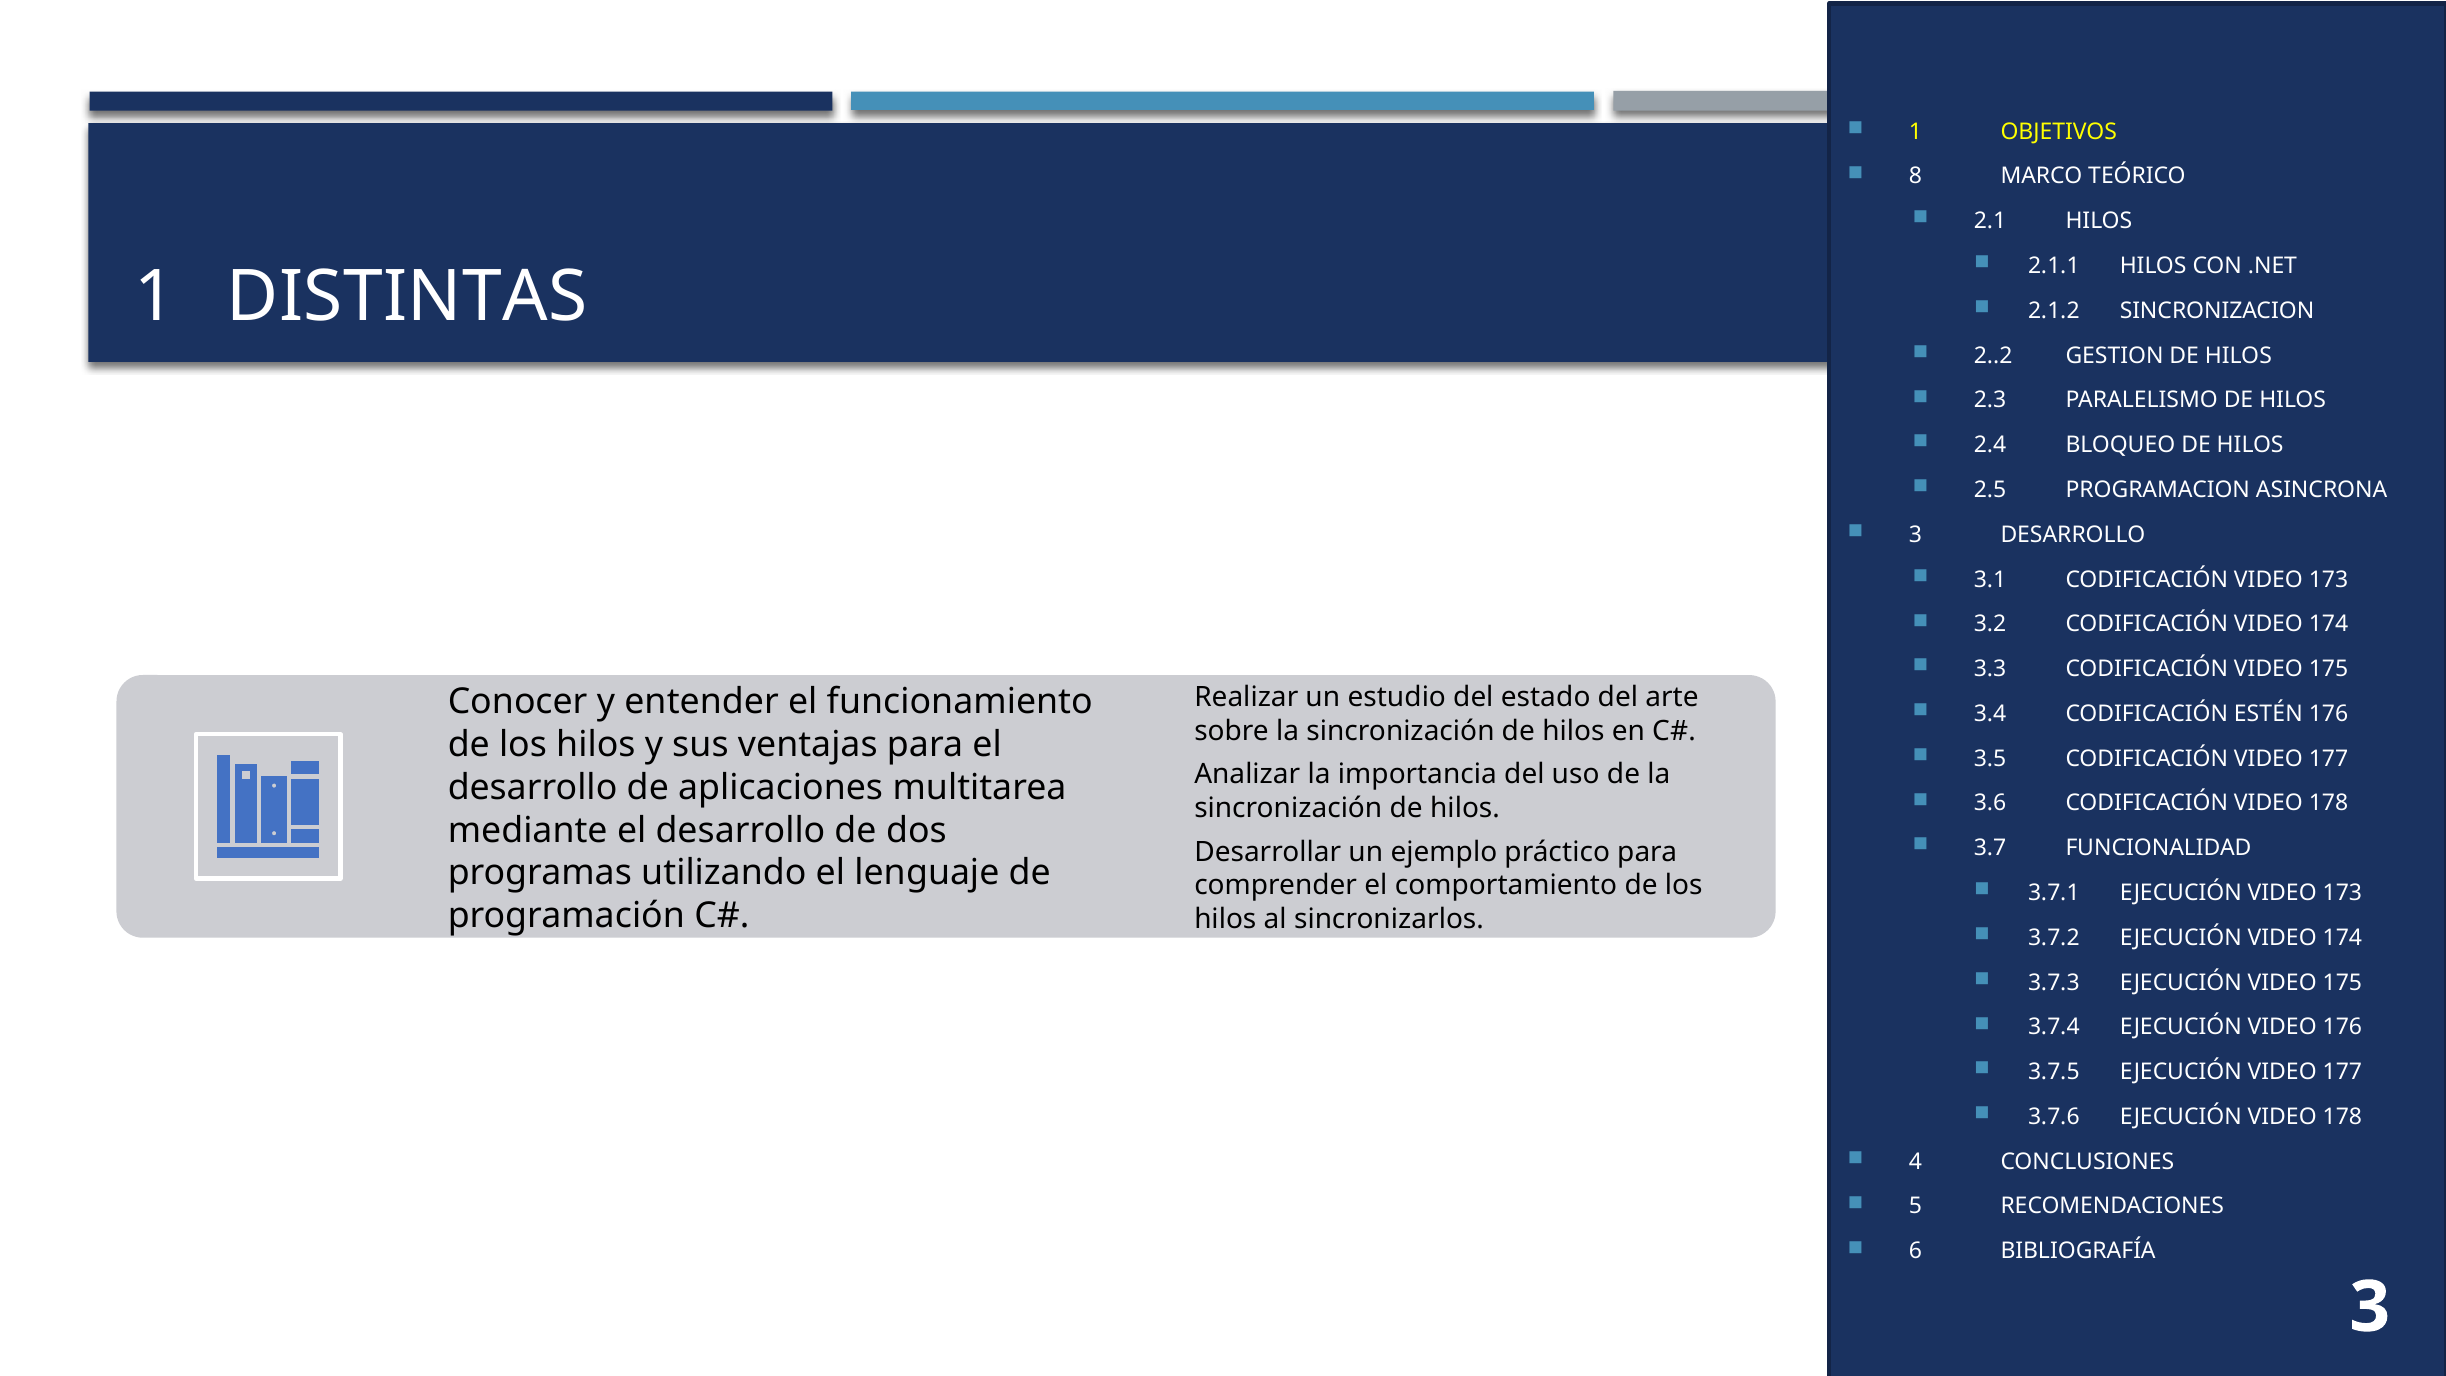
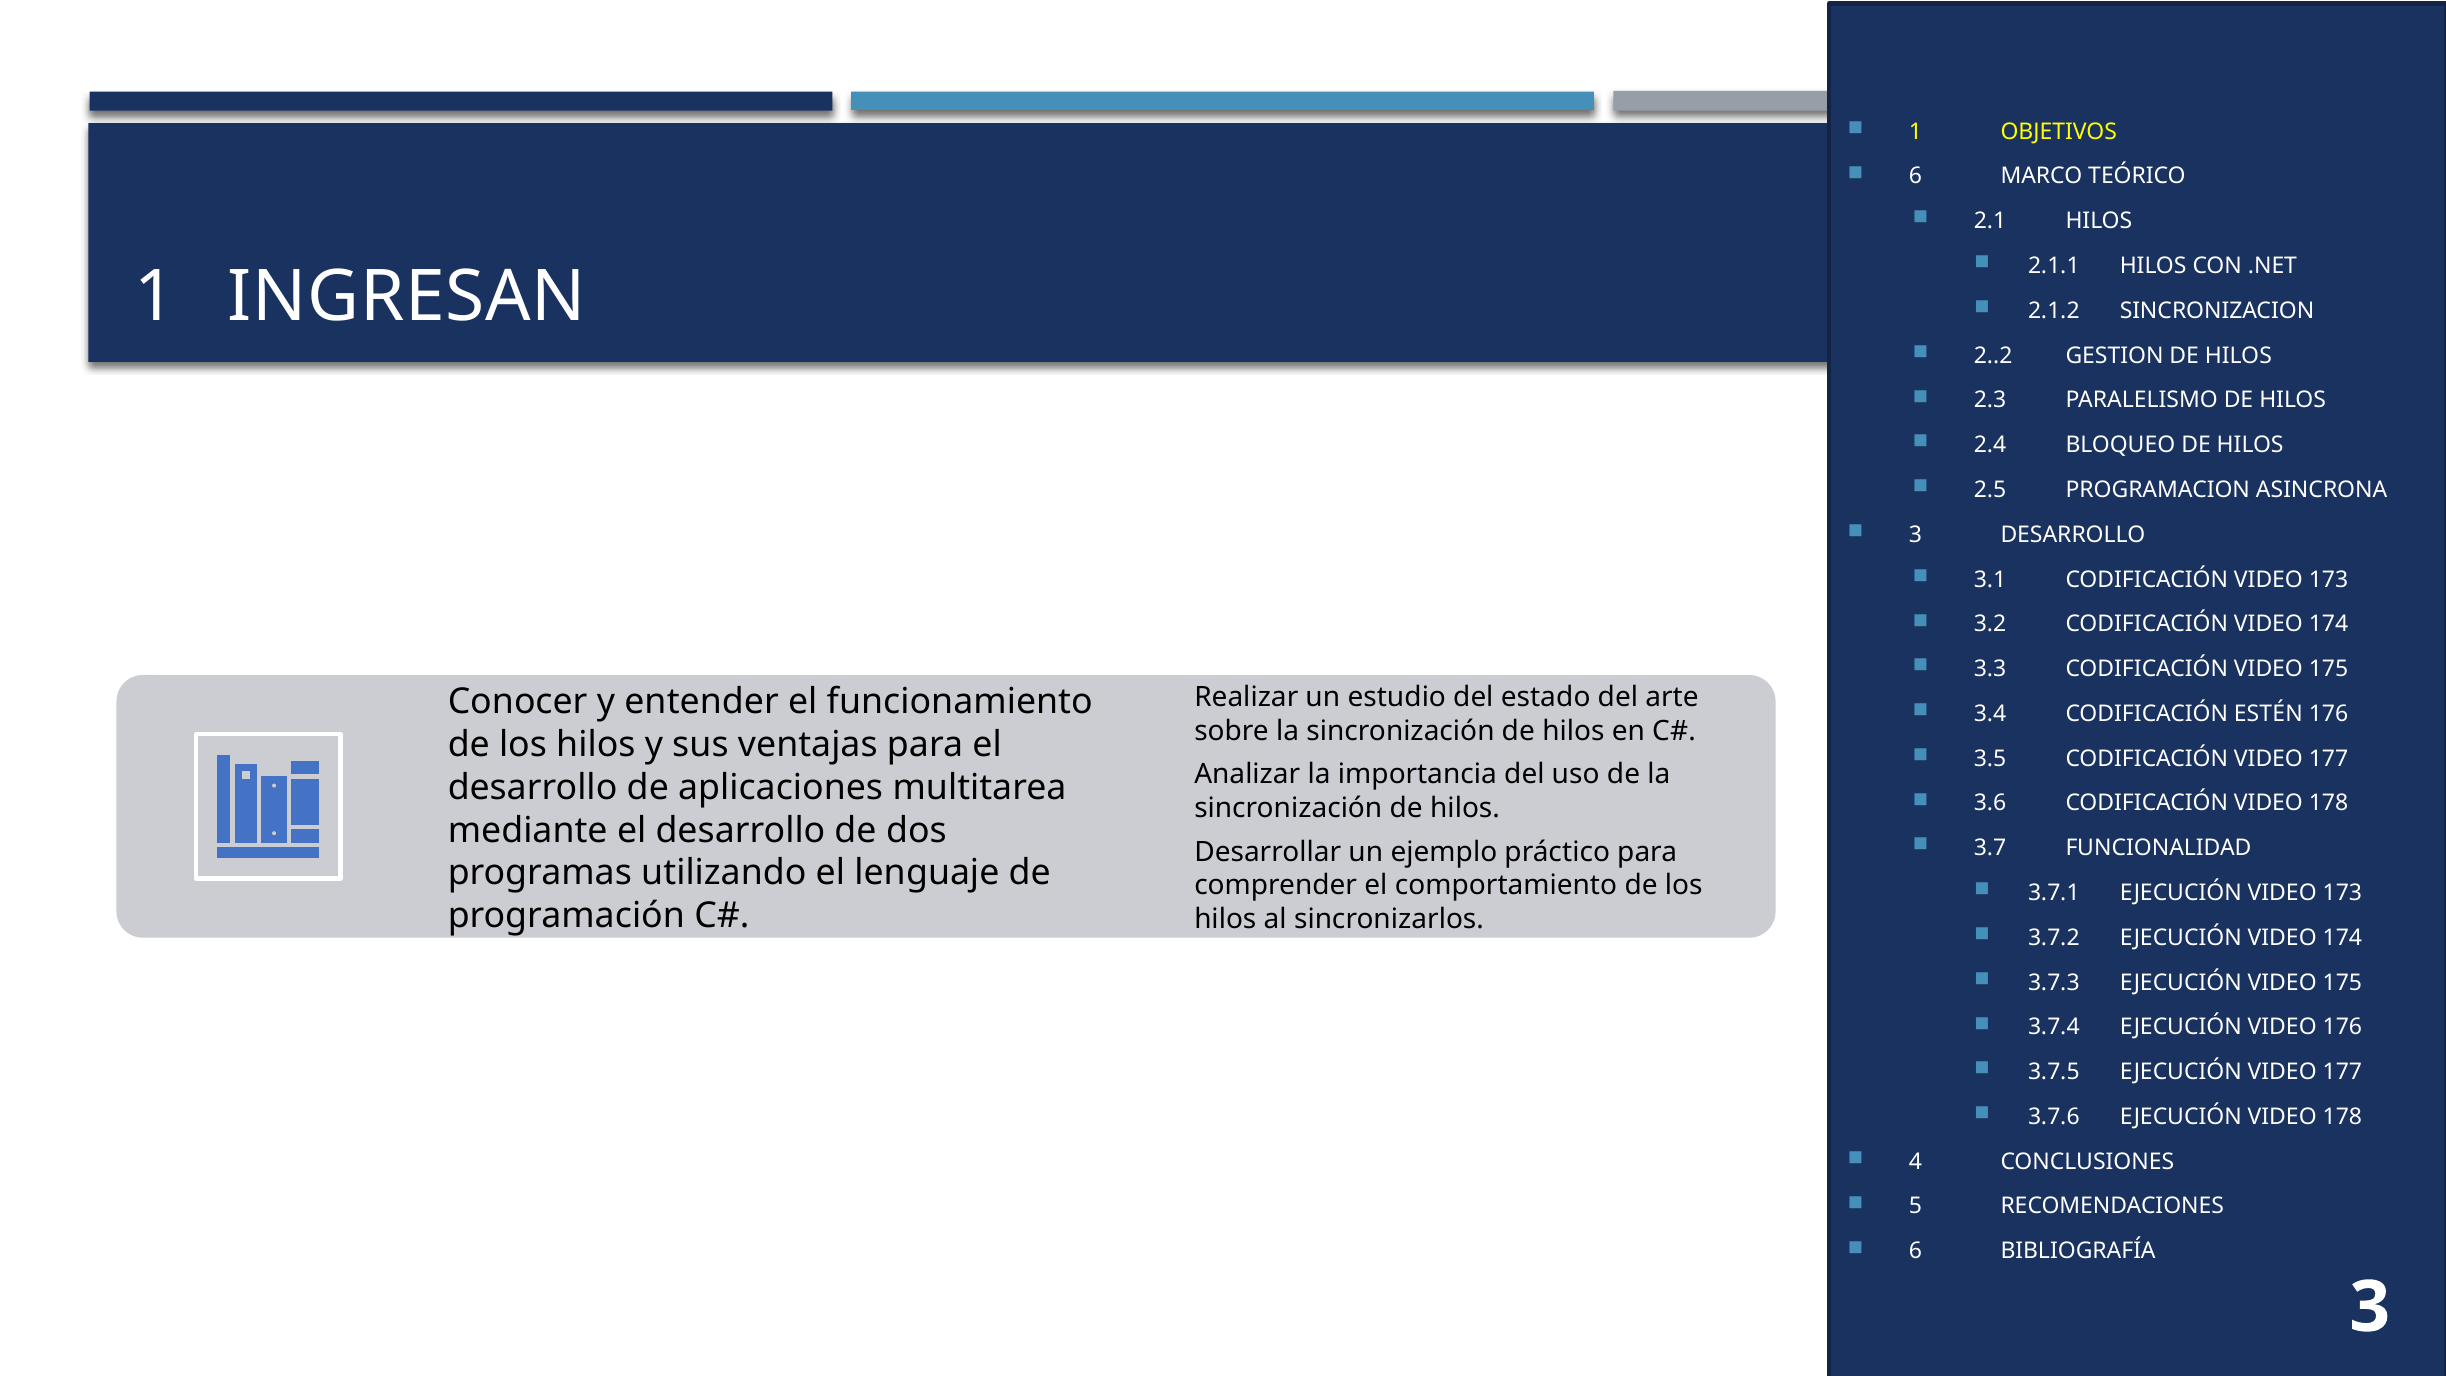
8 at (1915, 176): 8 -> 6
DISTINTAS: DISTINTAS -> INGRESAN
